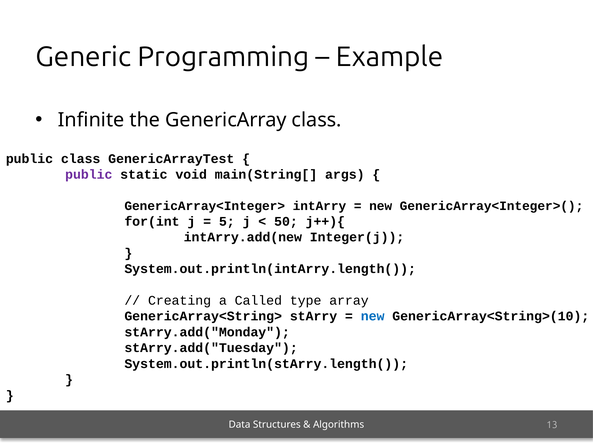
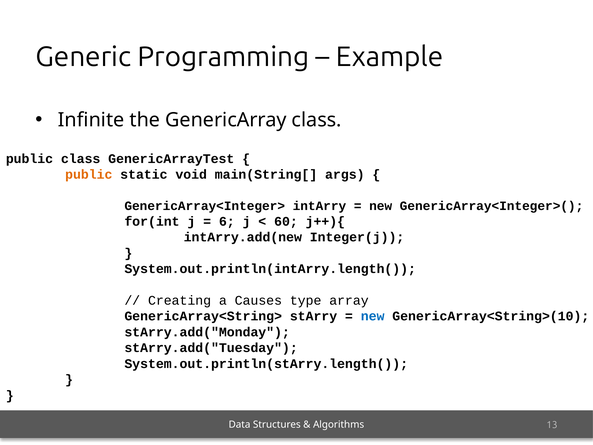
public at (89, 174) colour: purple -> orange
5: 5 -> 6
50: 50 -> 60
Called: Called -> Causes
